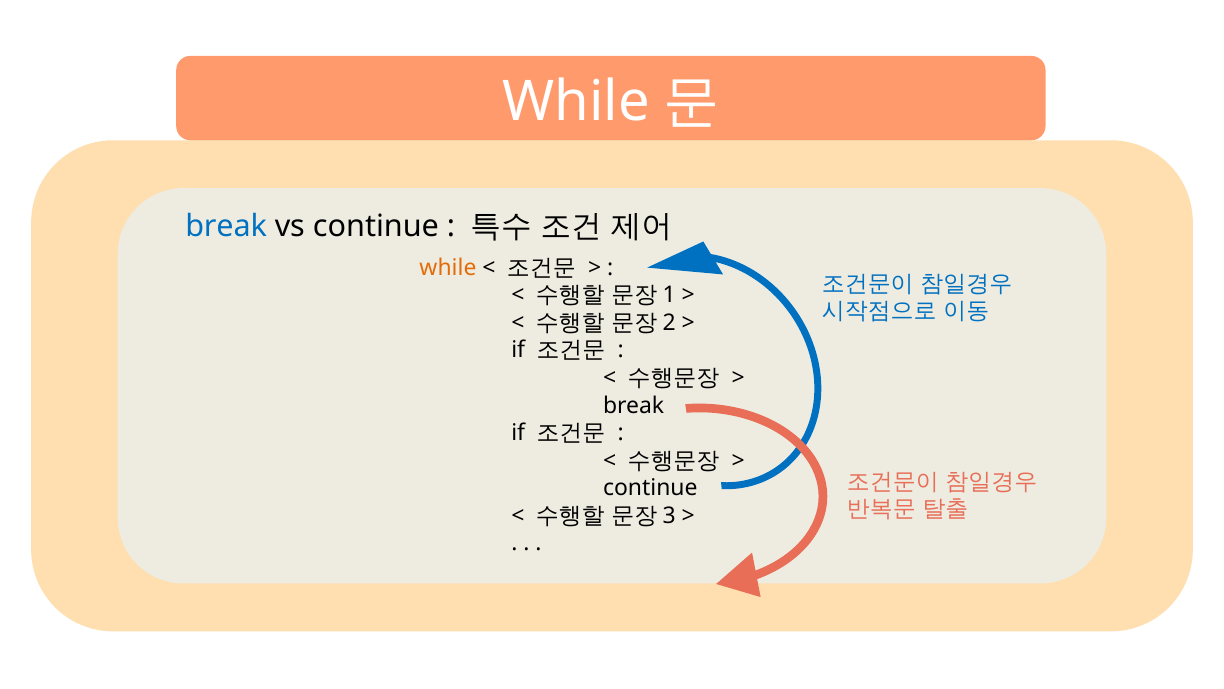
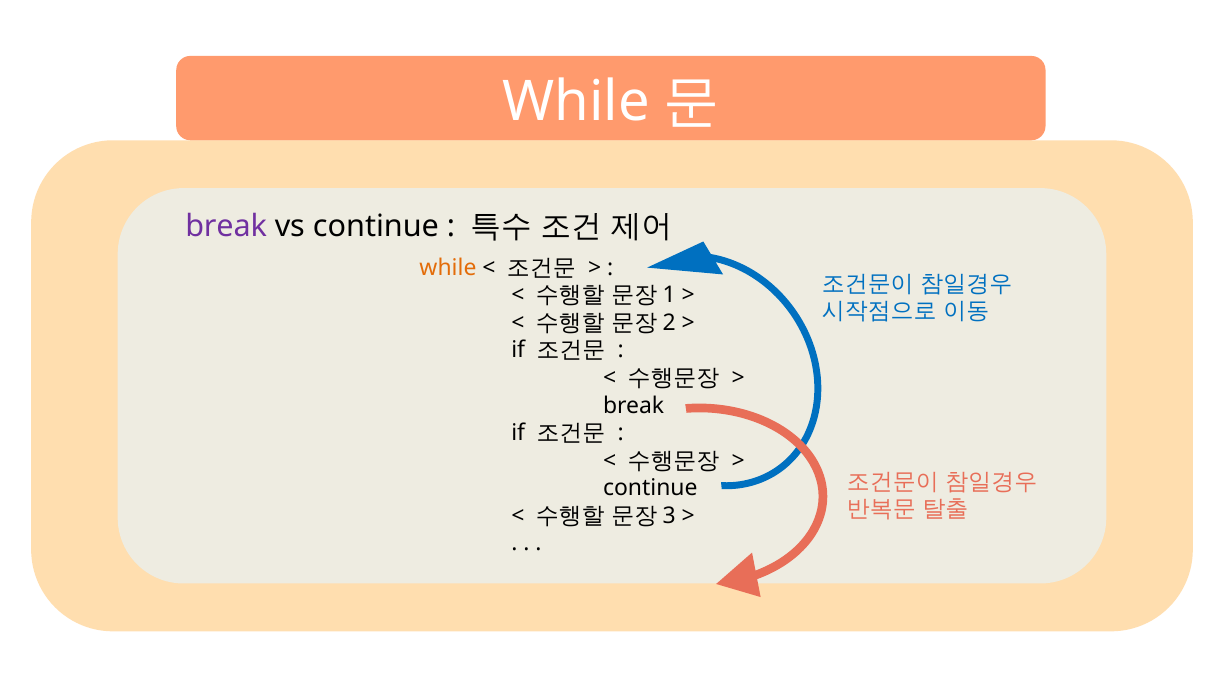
break at (226, 226) colour: blue -> purple
